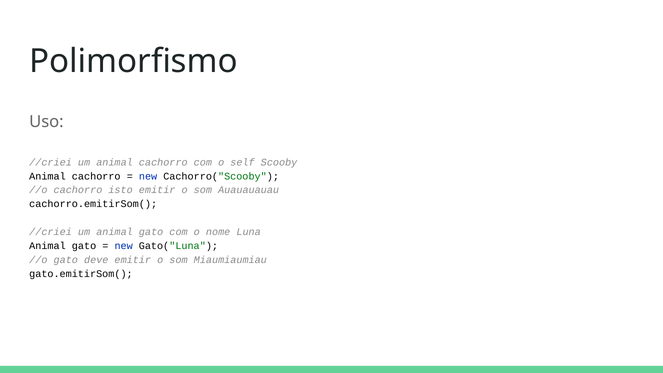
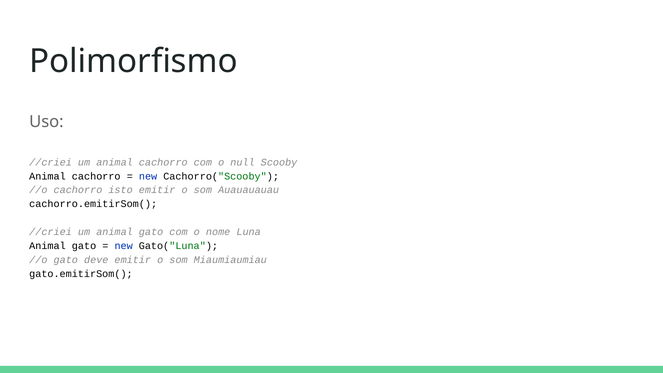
self: self -> null
